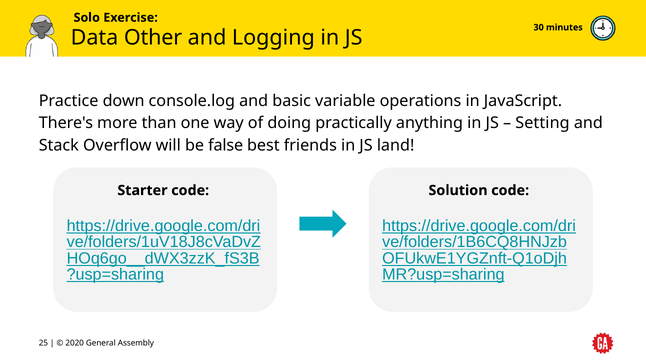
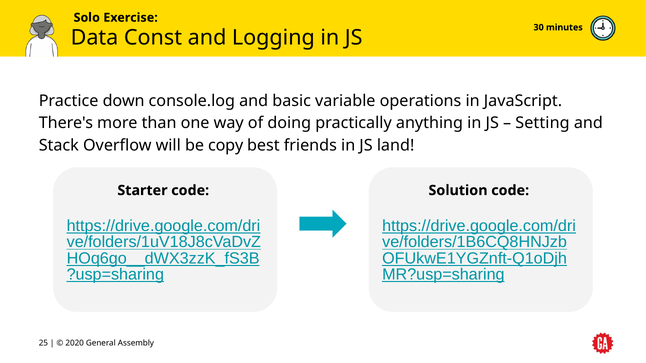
Other: Other -> Const
false: false -> copy
